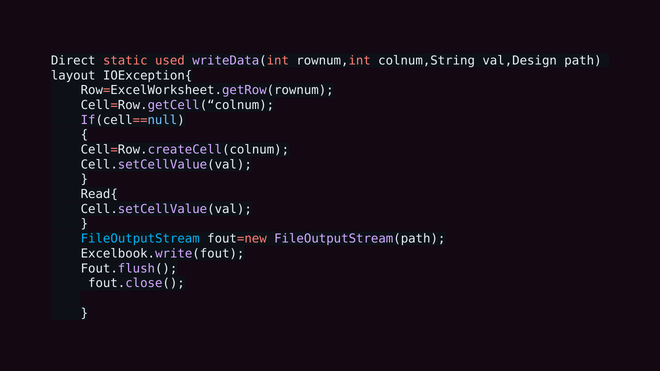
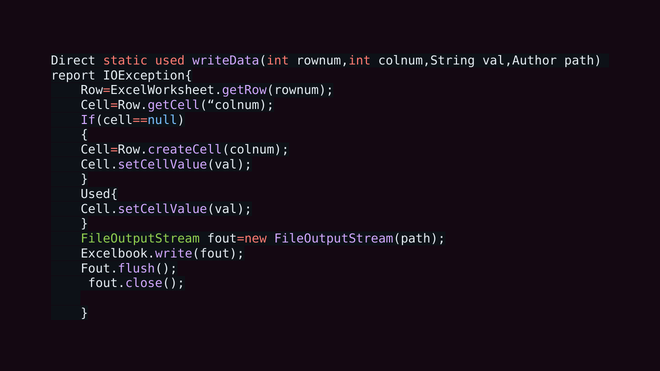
val,Design: val,Design -> val,Author
layout: layout -> report
Read{: Read{ -> Used{
FileOutputStream colour: light blue -> light green
